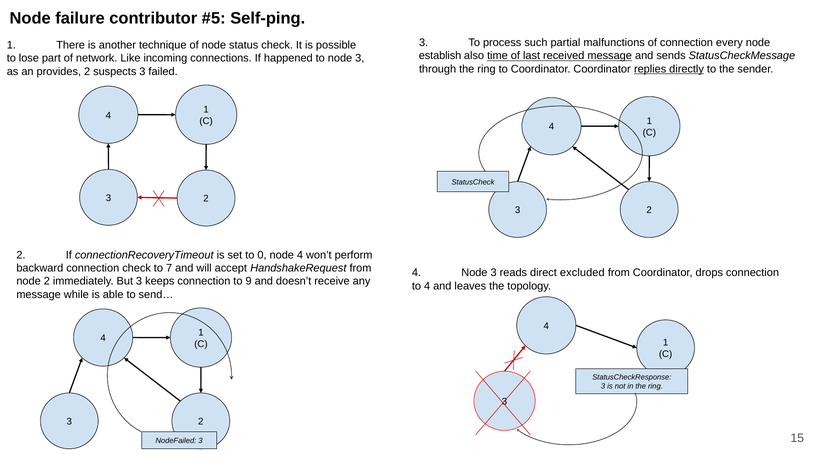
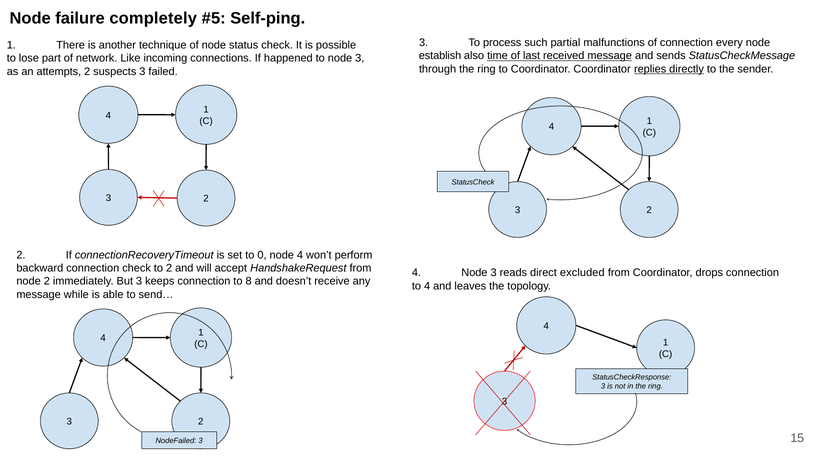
contributor: contributor -> completely
provides: provides -> attempts
to 7: 7 -> 2
9: 9 -> 8
